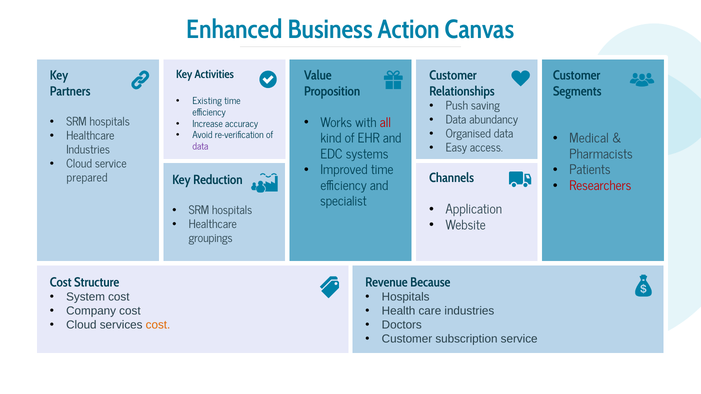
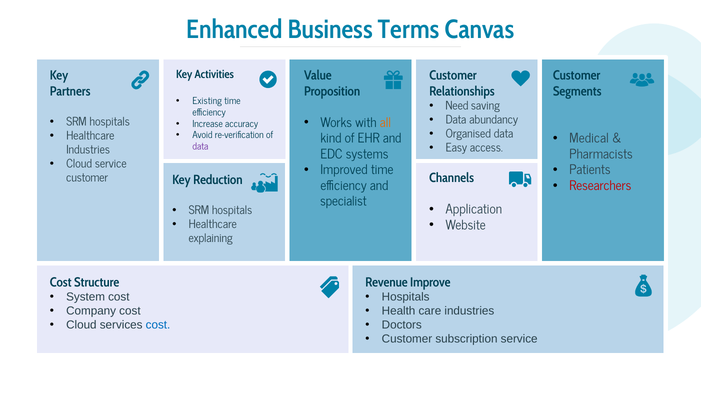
Action: Action -> Terms
Push: Push -> Need
all colour: red -> orange
prepared at (87, 178): prepared -> customer
groupings: groupings -> explaining
Because: Because -> Improve
cost at (158, 325) colour: orange -> blue
